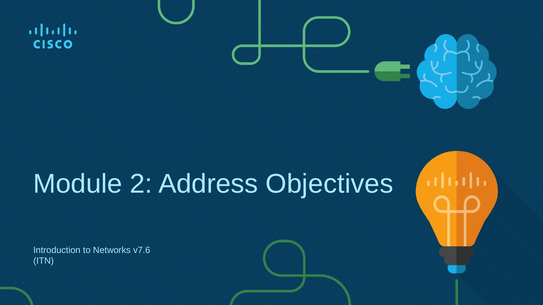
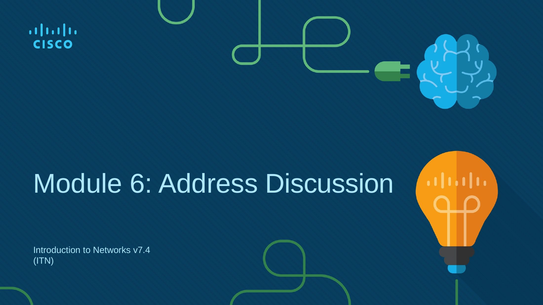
2: 2 -> 6
Objectives: Objectives -> Discussion
v7.6: v7.6 -> v7.4
